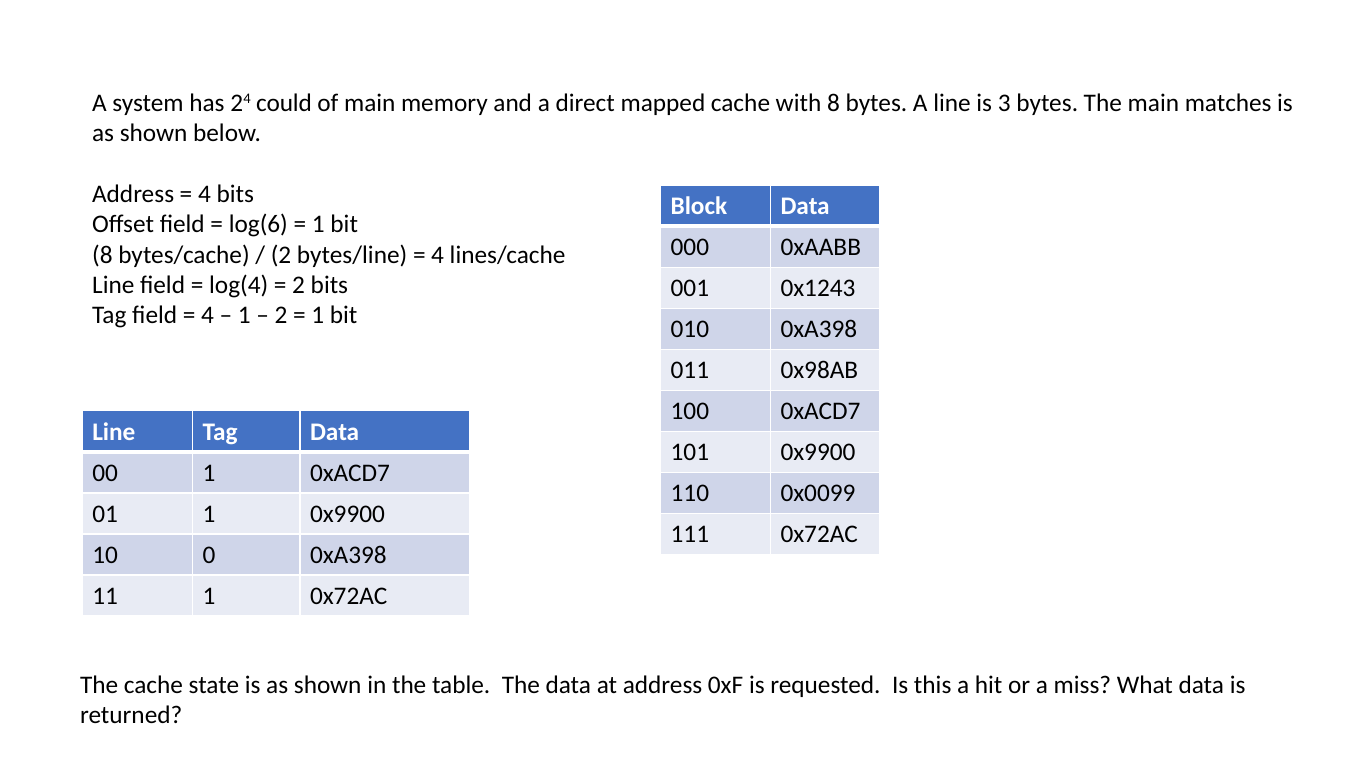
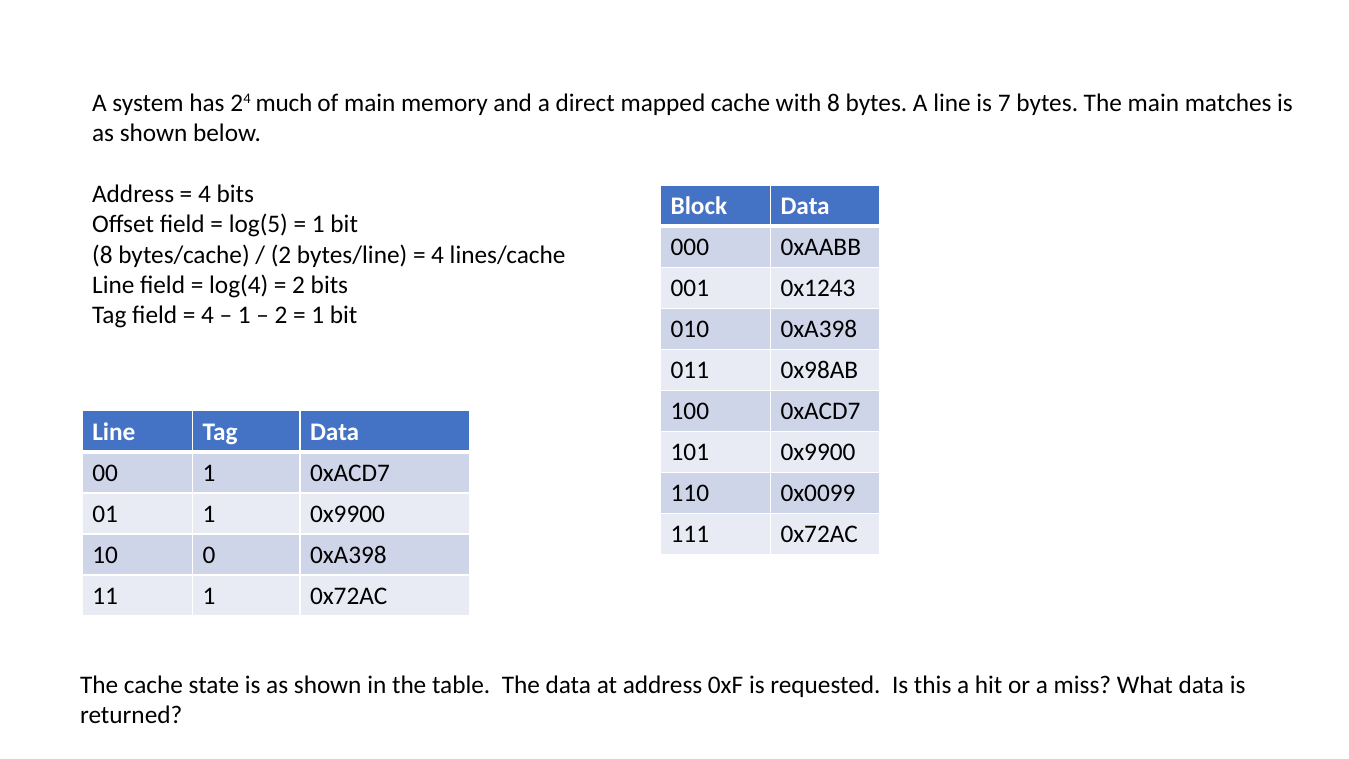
could: could -> much
3: 3 -> 7
log(6: log(6 -> log(5
